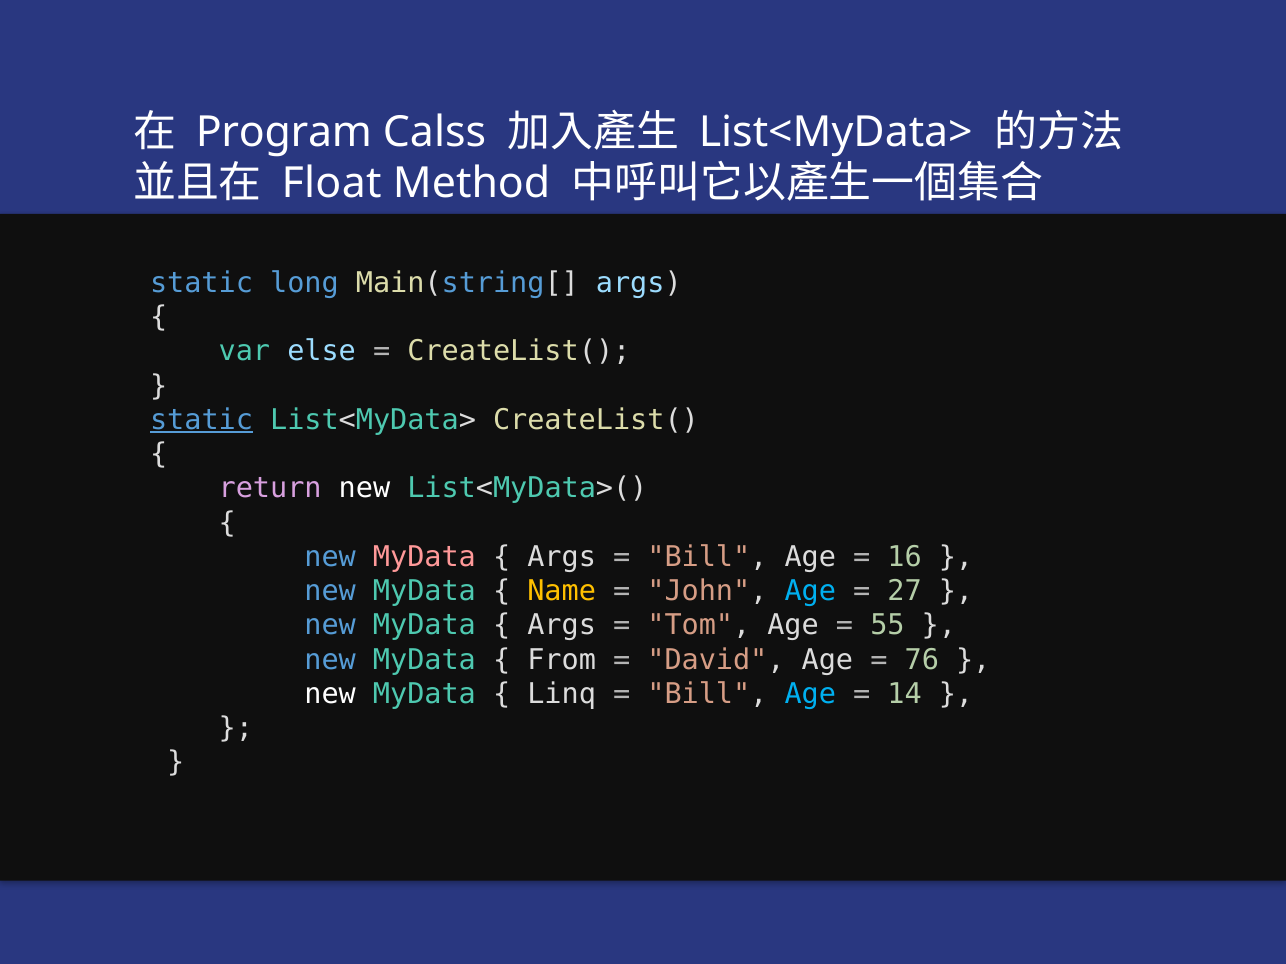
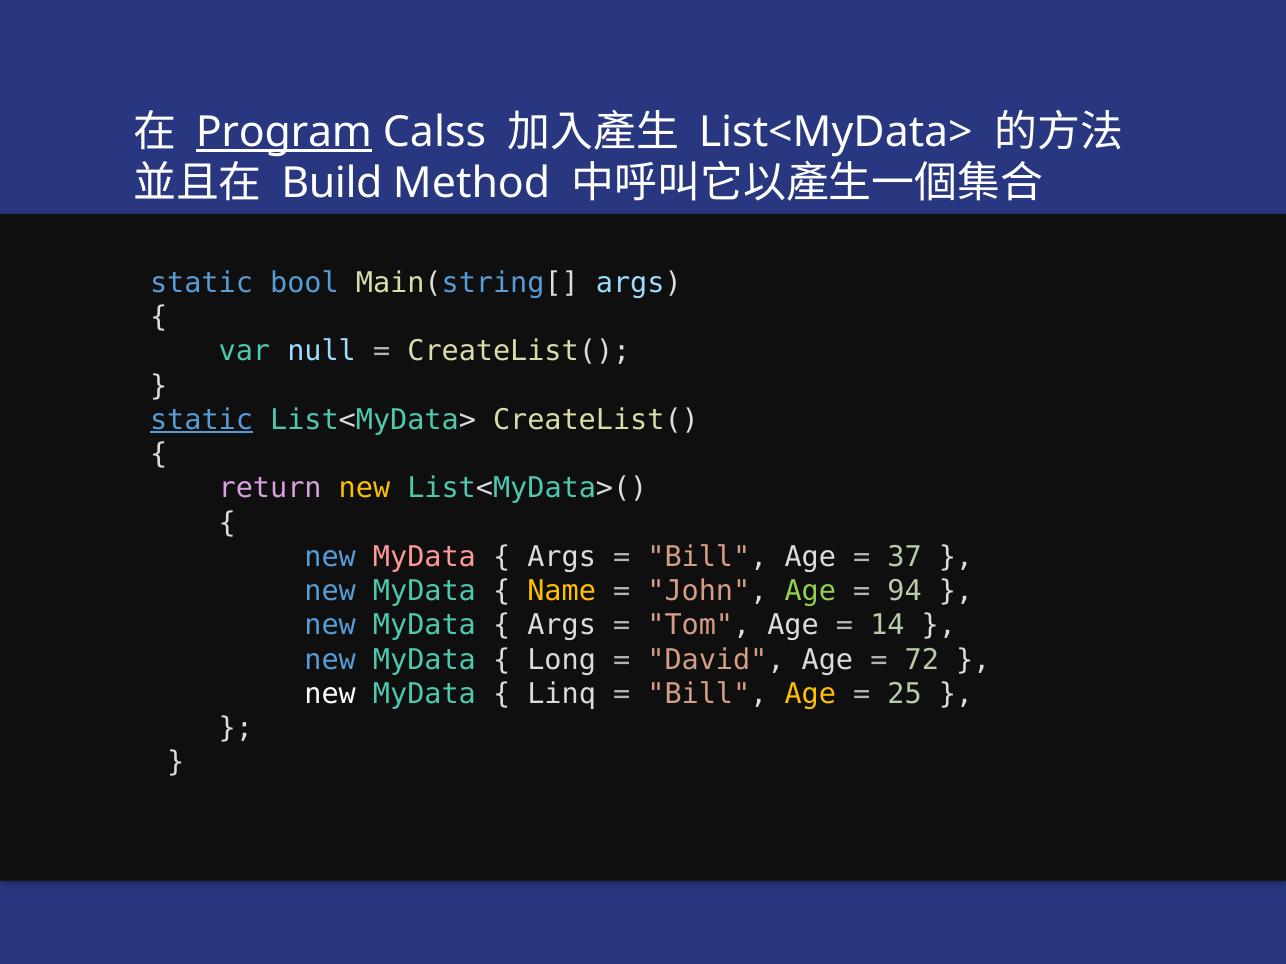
Program underline: none -> present
Float: Float -> Build
long: long -> bool
else: else -> null
new at (364, 489) colour: white -> yellow
16: 16 -> 37
Age at (810, 592) colour: light blue -> light green
27: 27 -> 94
55: 55 -> 14
From: From -> Long
76: 76 -> 72
Age at (810, 694) colour: light blue -> yellow
14: 14 -> 25
